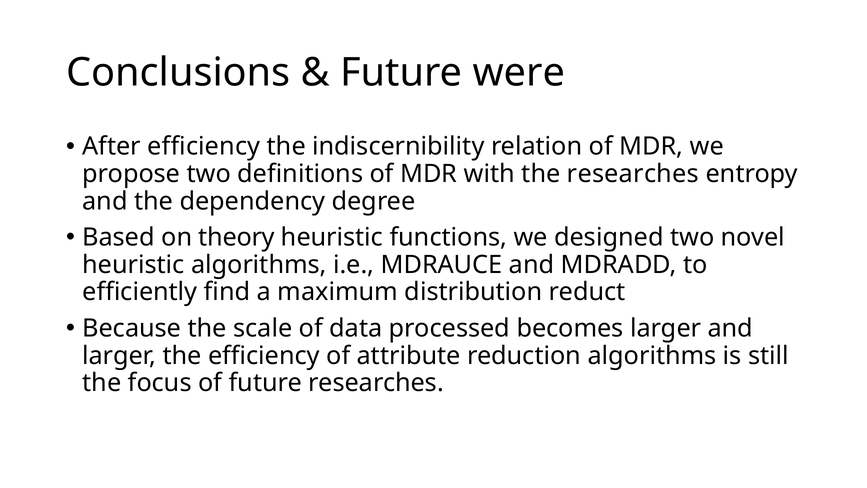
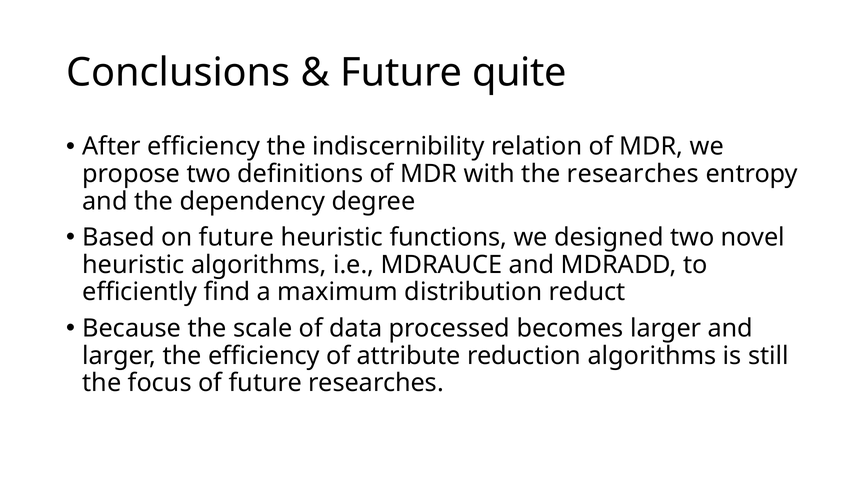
were: were -> quite
on theory: theory -> future
